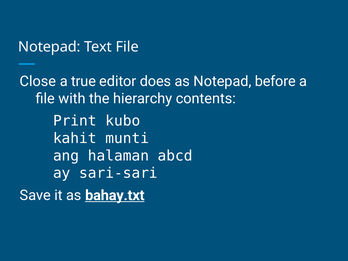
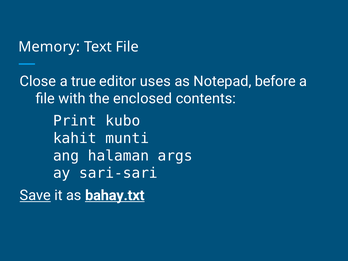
Notepad at (49, 47): Notepad -> Memory
does: does -> uses
hierarchy: hierarchy -> enclosed
abcd: abcd -> args
Save underline: none -> present
